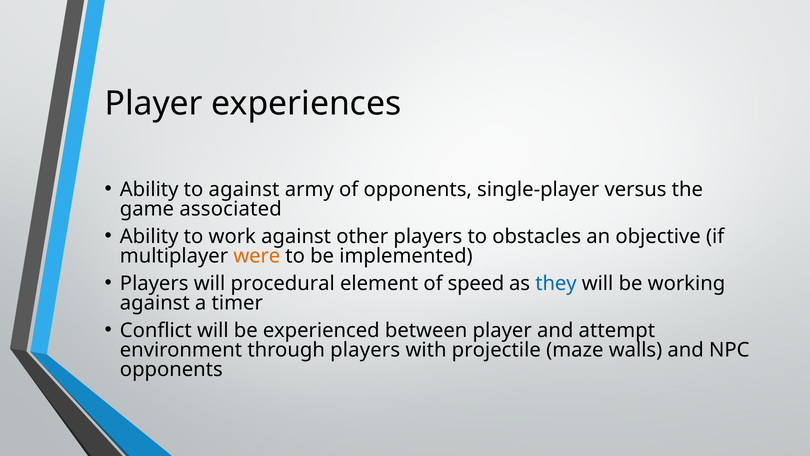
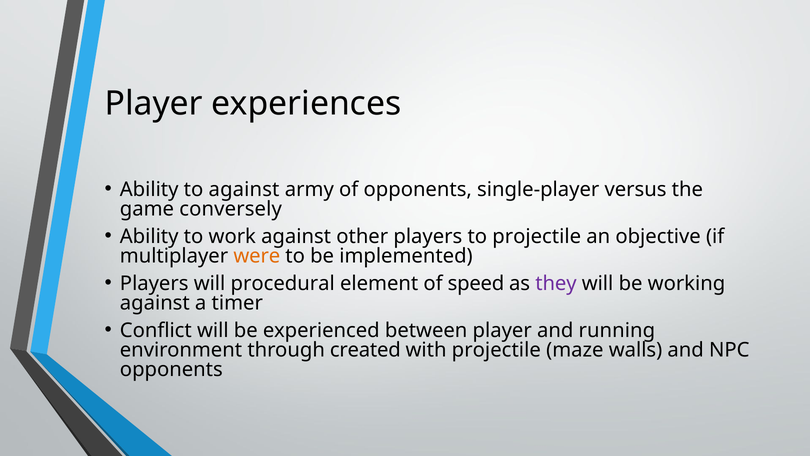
associated: associated -> conversely
to obstacles: obstacles -> projectile
they colour: blue -> purple
attempt: attempt -> running
through players: players -> created
